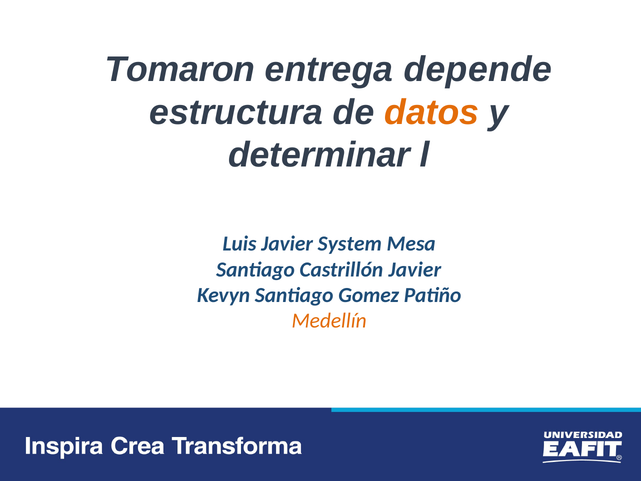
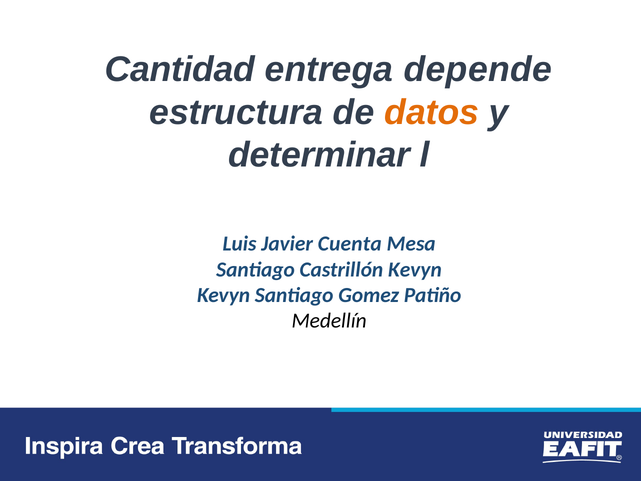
Tomaron: Tomaron -> Cantidad
System: System -> Cuenta
Castrillón Javier: Javier -> Kevyn
Medellín colour: orange -> black
